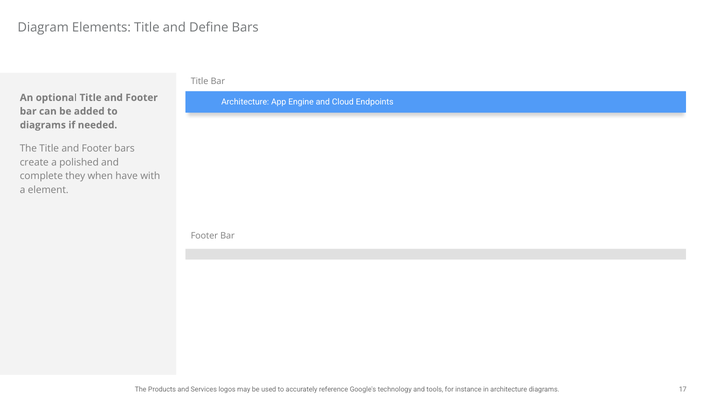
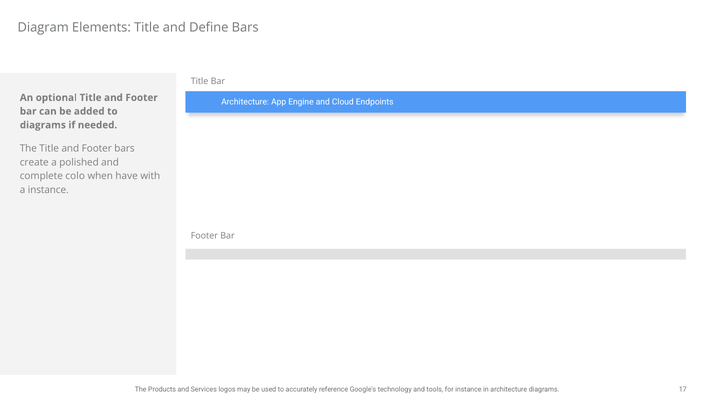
they: they -> colo
a element: element -> instance
